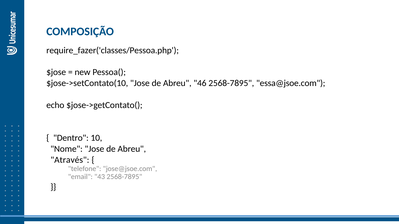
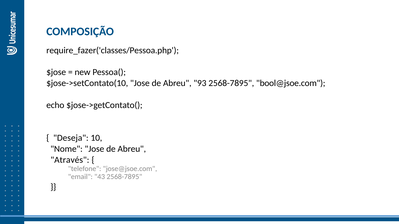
46: 46 -> 93
essa@jsoe.com: essa@jsoe.com -> bool@jsoe.com
Dentro: Dentro -> Deseja
